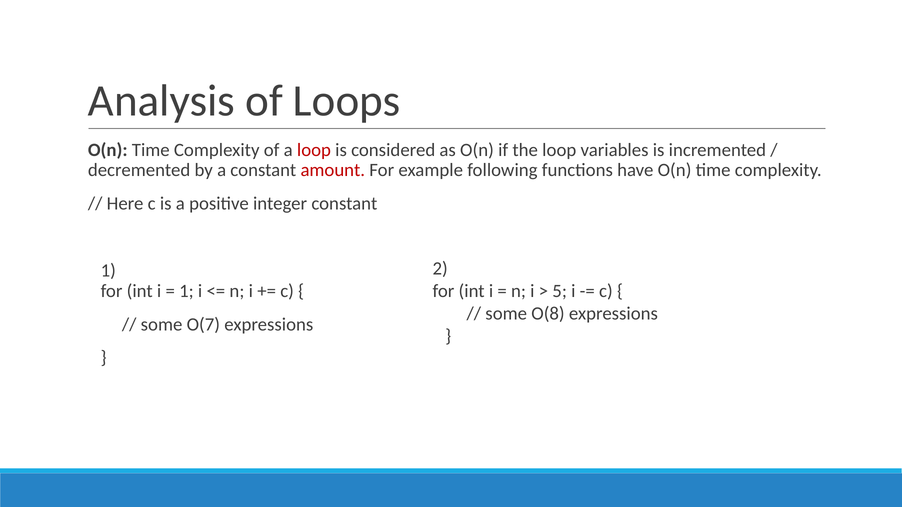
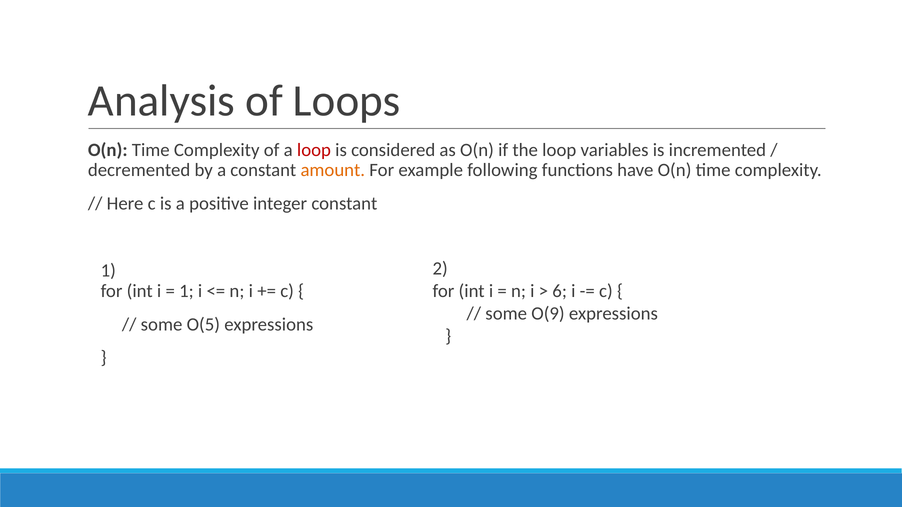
amount colour: red -> orange
5: 5 -> 6
O(8: O(8 -> O(9
O(7: O(7 -> O(5
